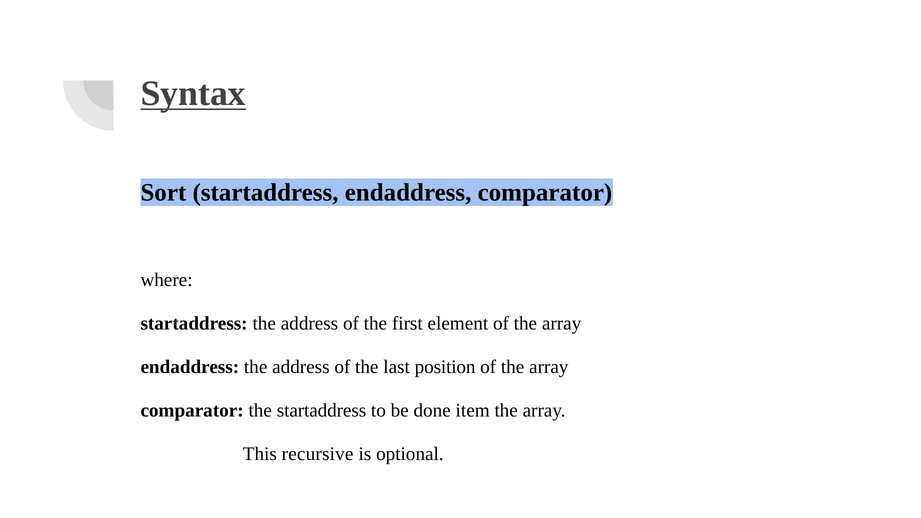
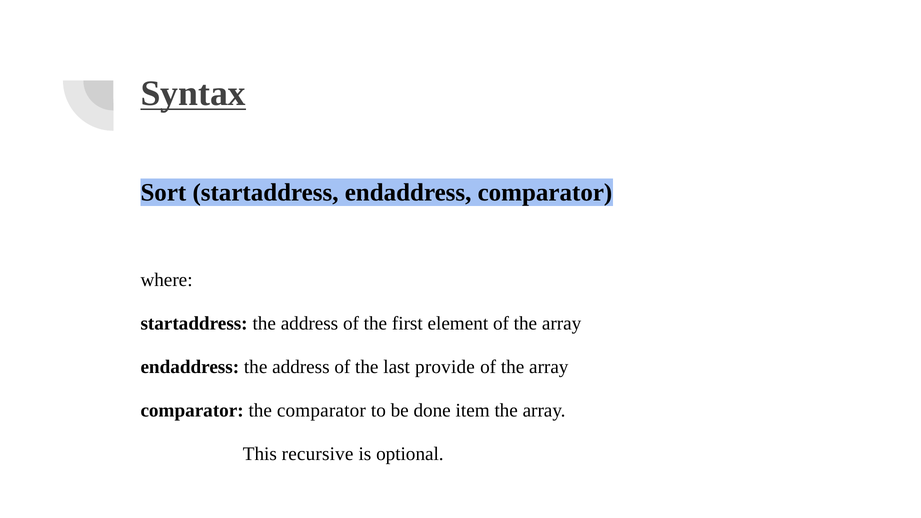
position: position -> provide
the startaddress: startaddress -> comparator
